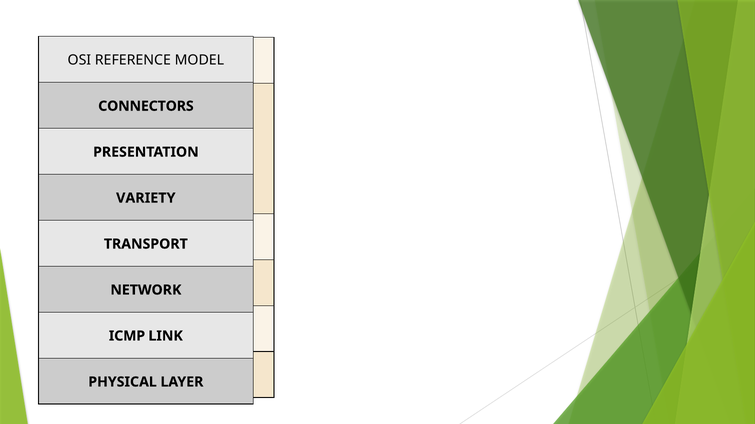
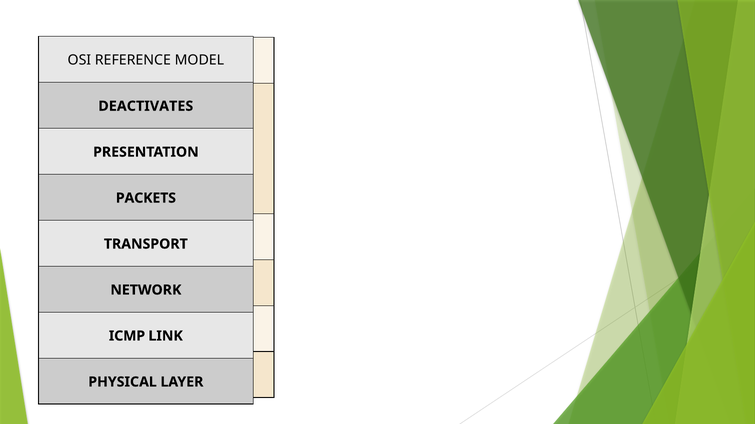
CONNECTORS: CONNECTORS -> DEACTIVATES
VARIETY: VARIETY -> PACKETS
